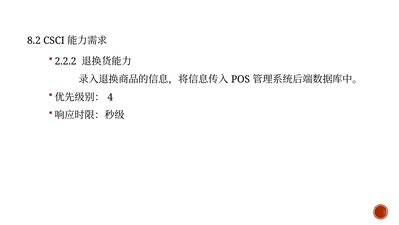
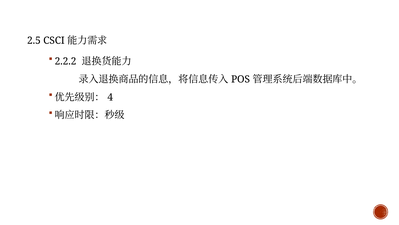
8.2: 8.2 -> 2.5
